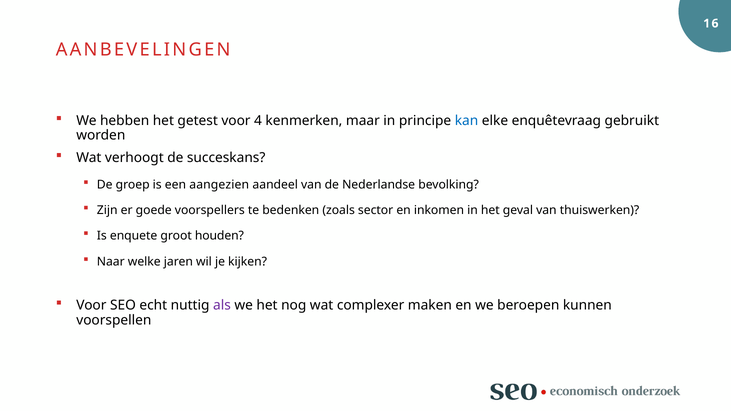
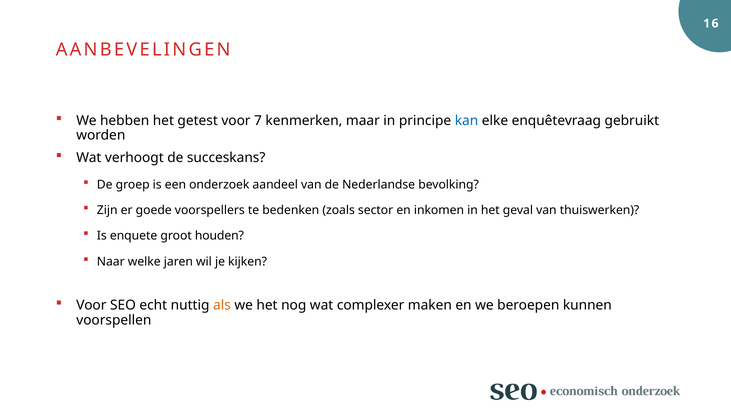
4: 4 -> 7
aangezien: aangezien -> onderzoek
als colour: purple -> orange
